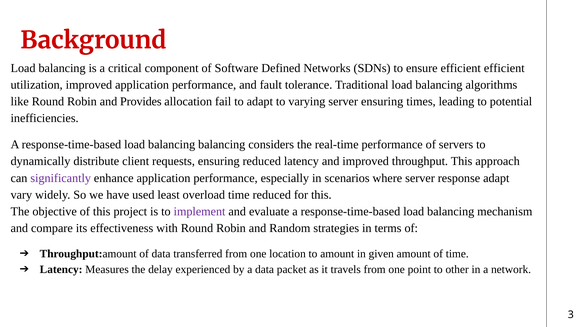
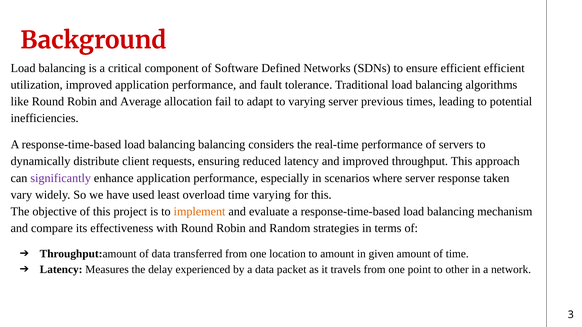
Provides: Provides -> Average
server ensuring: ensuring -> previous
response adapt: adapt -> taken
time reduced: reduced -> varying
implement colour: purple -> orange
